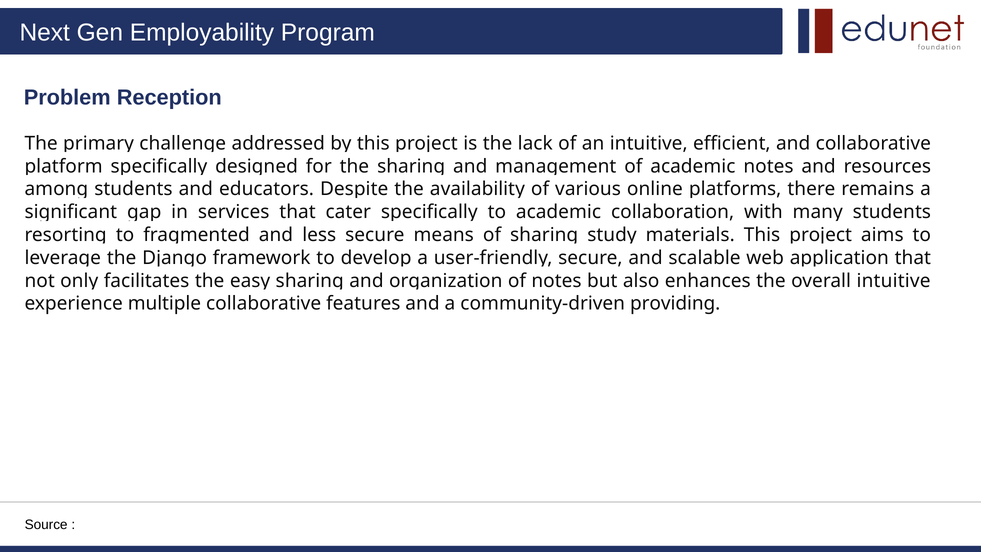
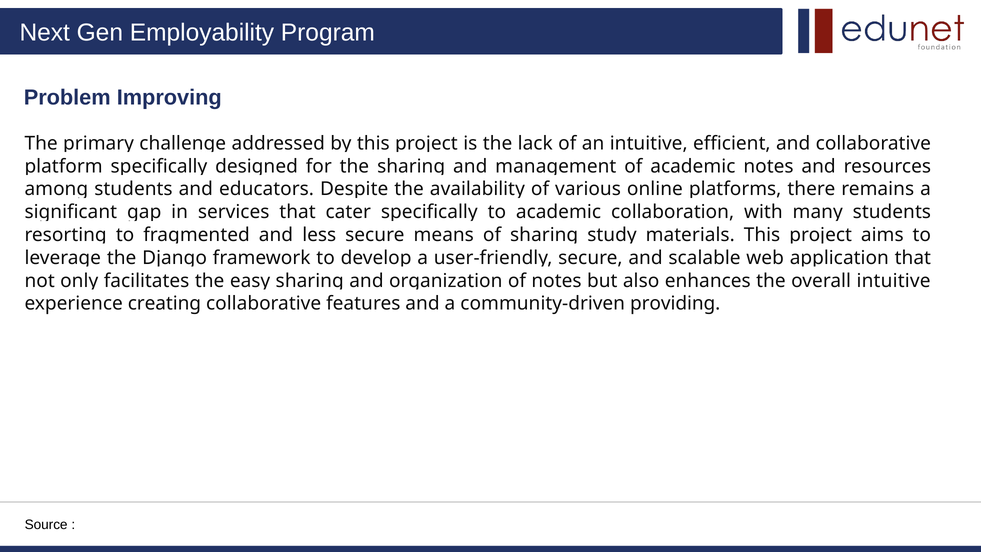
Reception: Reception -> Improving
multiple: multiple -> creating
